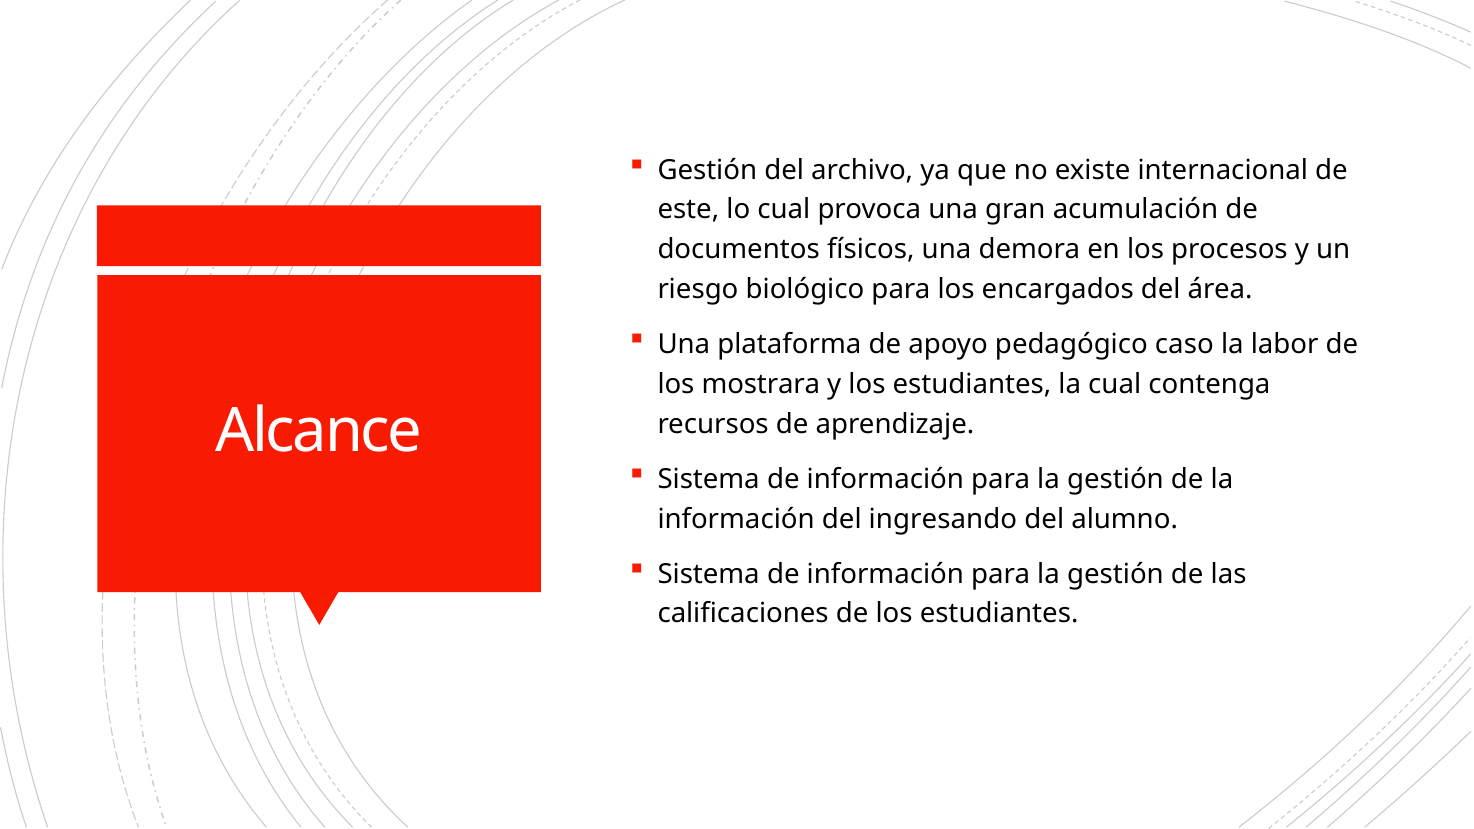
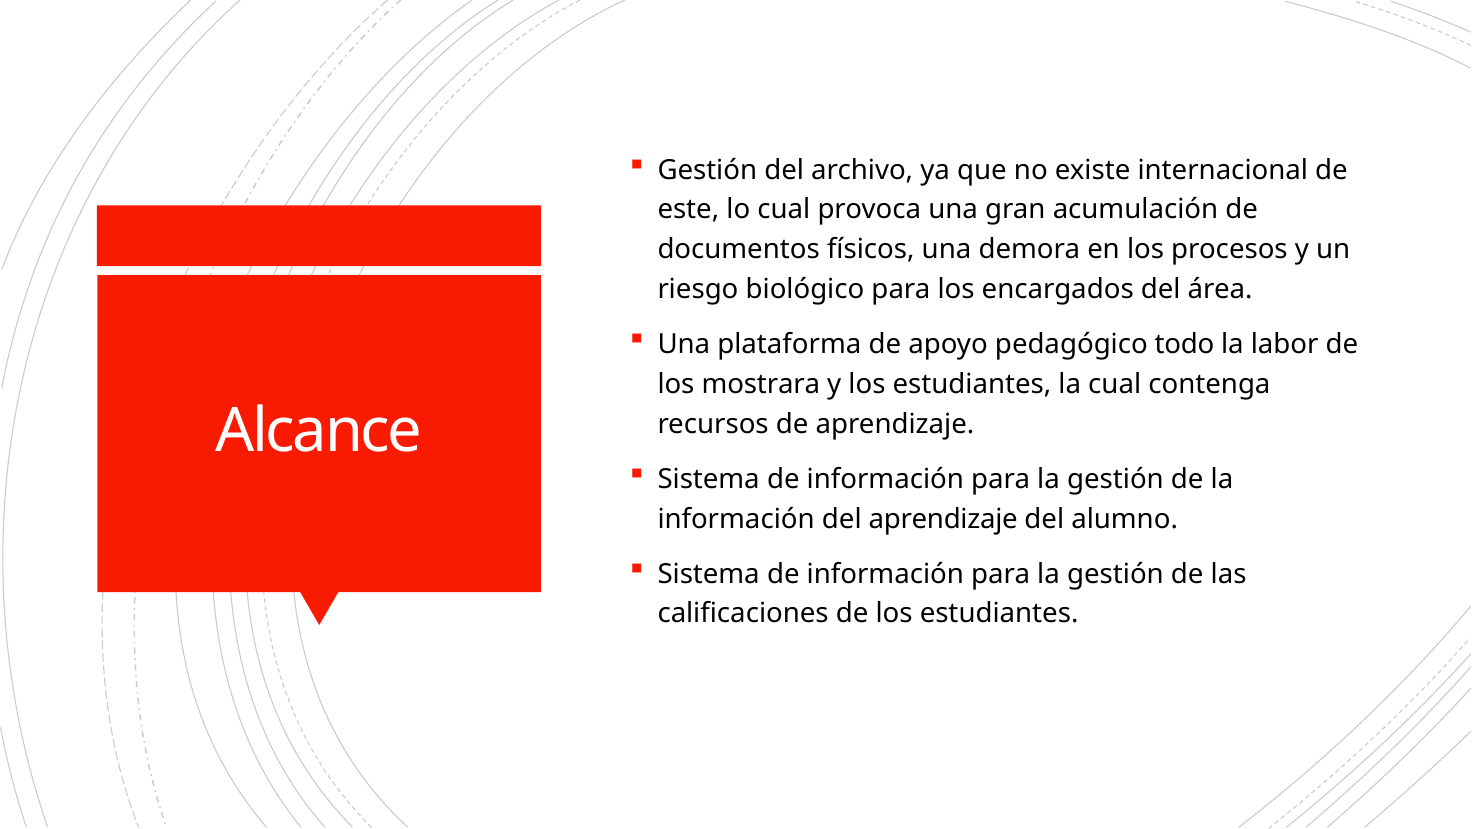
caso: caso -> todo
del ingresando: ingresando -> aprendizaje
